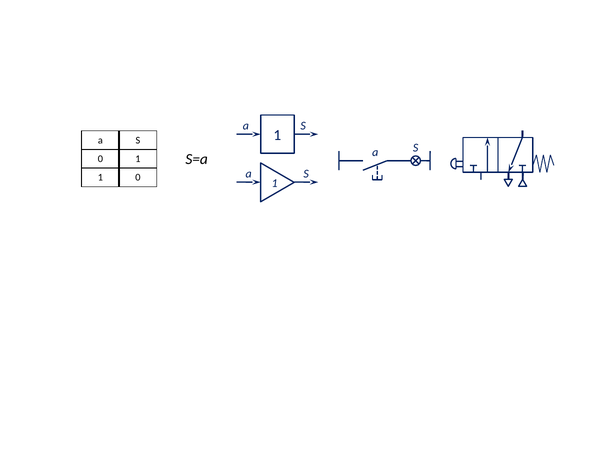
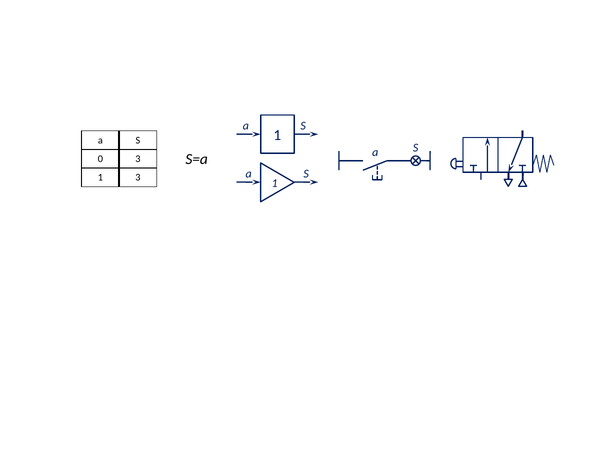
0 1: 1 -> 3
1 0: 0 -> 3
